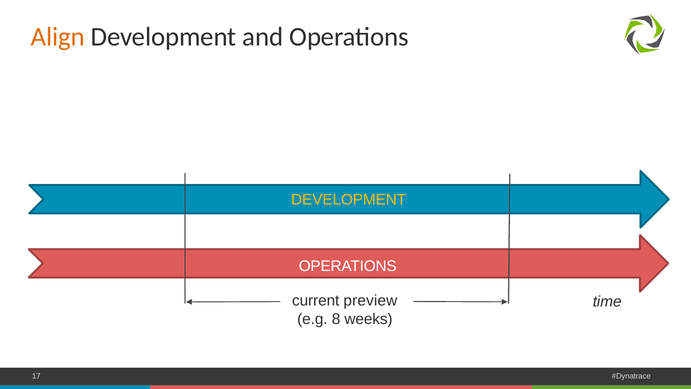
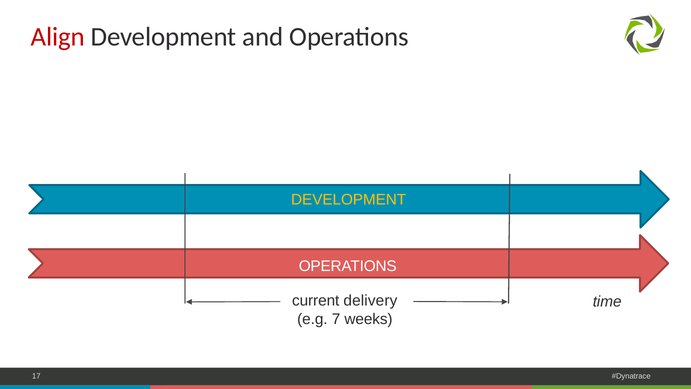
Align colour: orange -> red
preview: preview -> delivery
8: 8 -> 7
